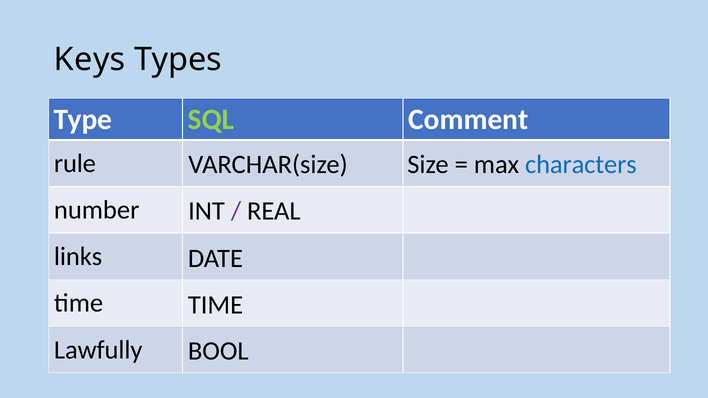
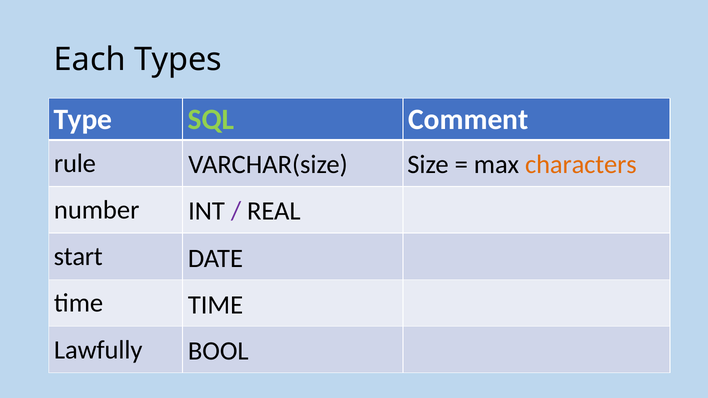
Keys: Keys -> Each
characters colour: blue -> orange
links: links -> start
